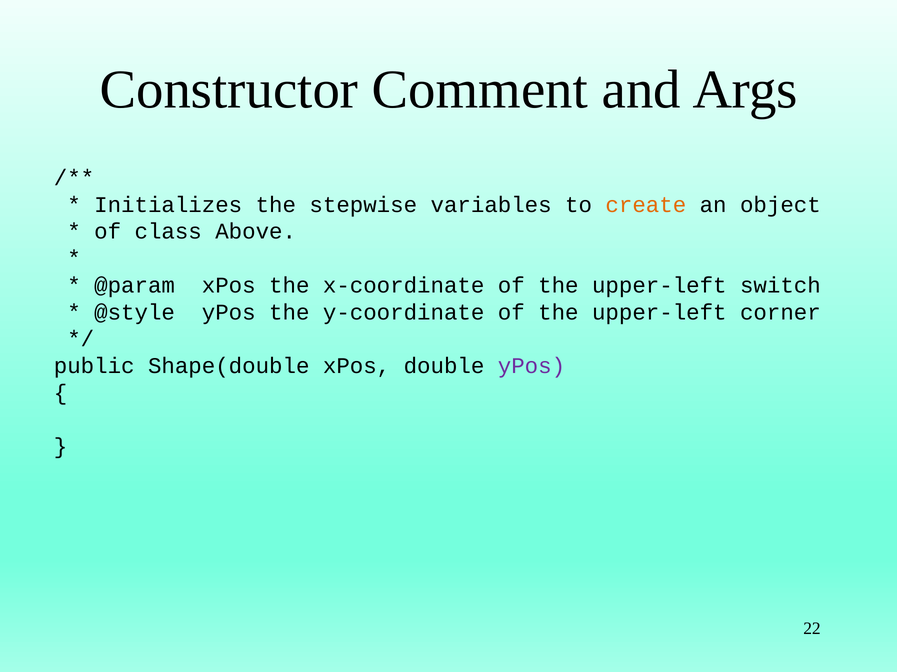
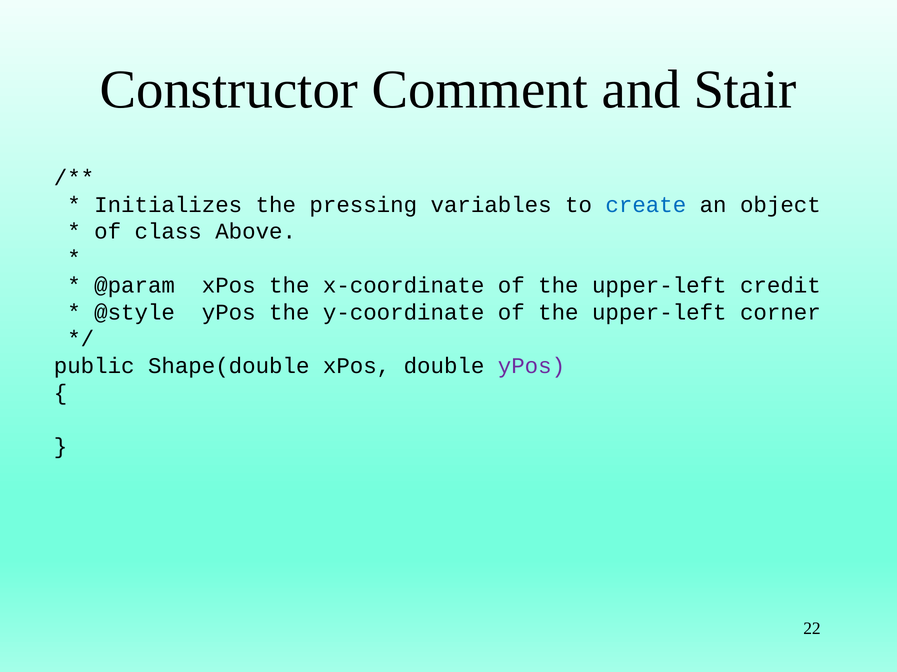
Args: Args -> Stair
stepwise: stepwise -> pressing
create colour: orange -> blue
switch: switch -> credit
